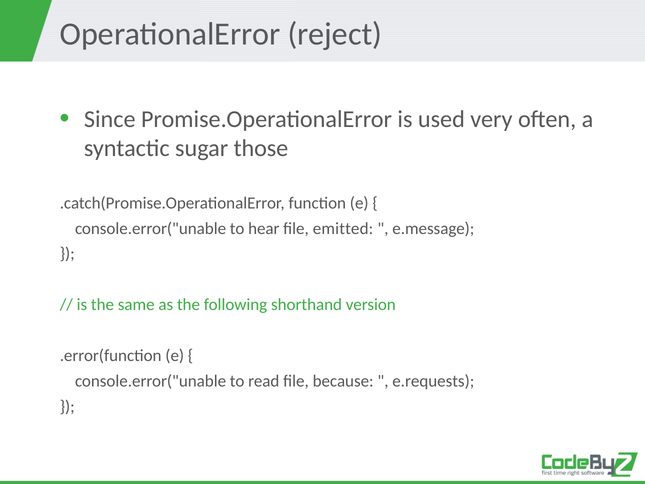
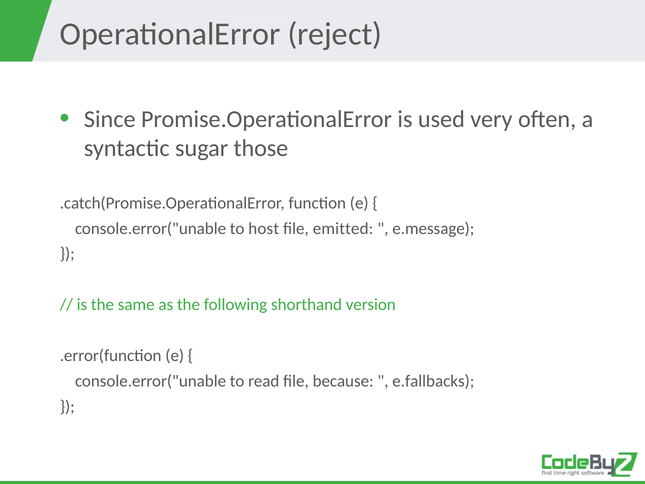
hear: hear -> host
e.requests: e.requests -> e.fallbacks
